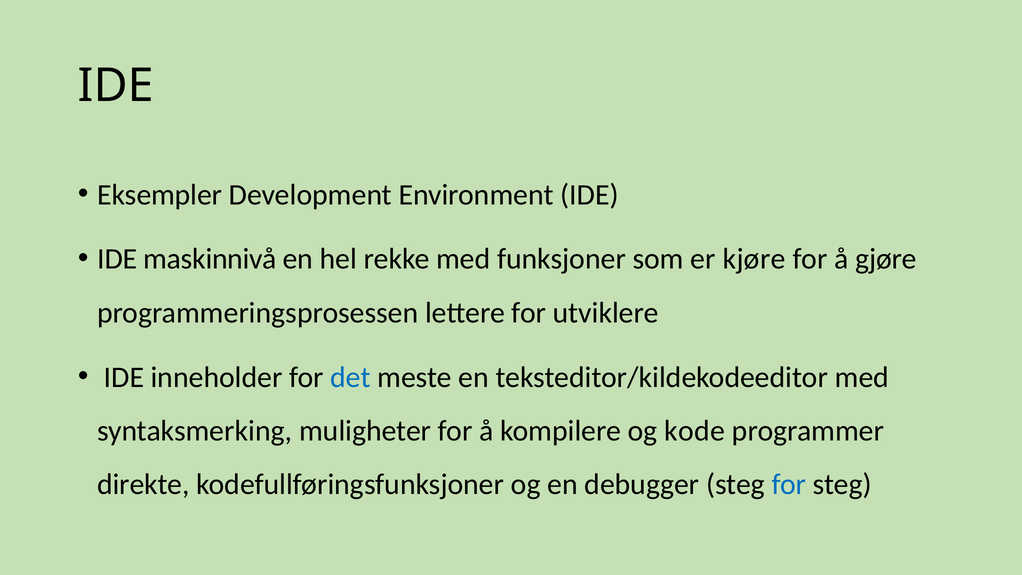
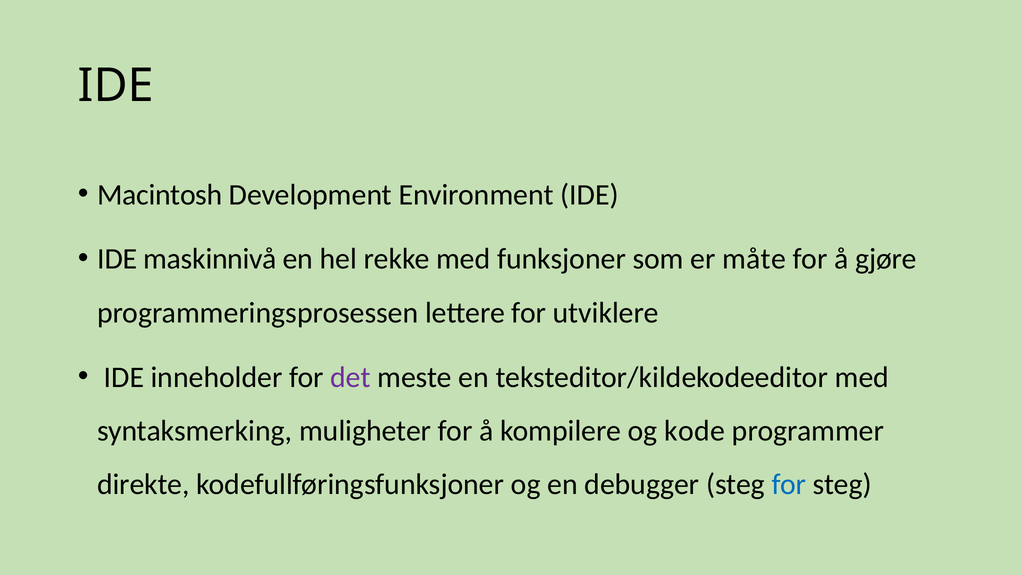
Eksempler: Eksempler -> Macintosh
kjøre: kjøre -> måte
det colour: blue -> purple
